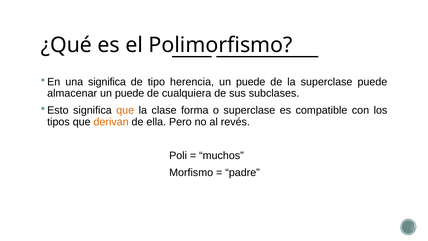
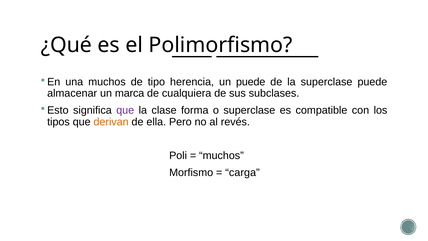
una significa: significa -> muchos
almacenar un puede: puede -> marca
que at (125, 110) colour: orange -> purple
padre: padre -> carga
